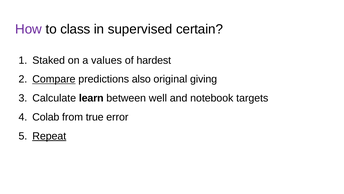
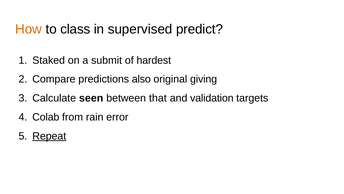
How colour: purple -> orange
certain: certain -> predict
values: values -> submit
Compare underline: present -> none
learn: learn -> seen
well: well -> that
notebook: notebook -> validation
true: true -> rain
